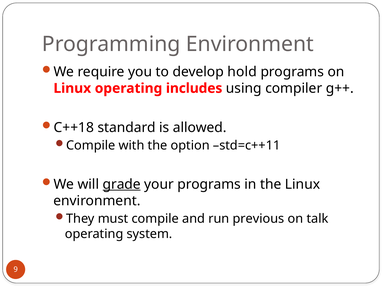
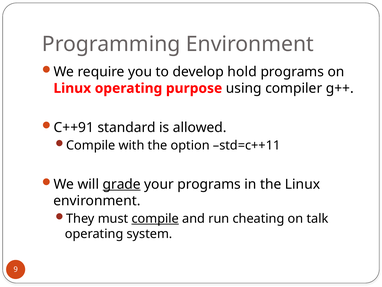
includes: includes -> purpose
C++18: C++18 -> C++91
compile at (155, 218) underline: none -> present
previous: previous -> cheating
